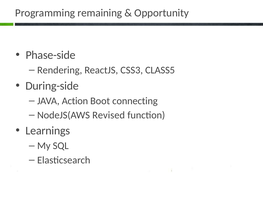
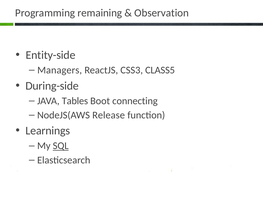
Opportunity: Opportunity -> Observation
Phase-side: Phase-side -> Entity-side
Rendering: Rendering -> Managers
Action: Action -> Tables
Revised: Revised -> Release
SQL underline: none -> present
